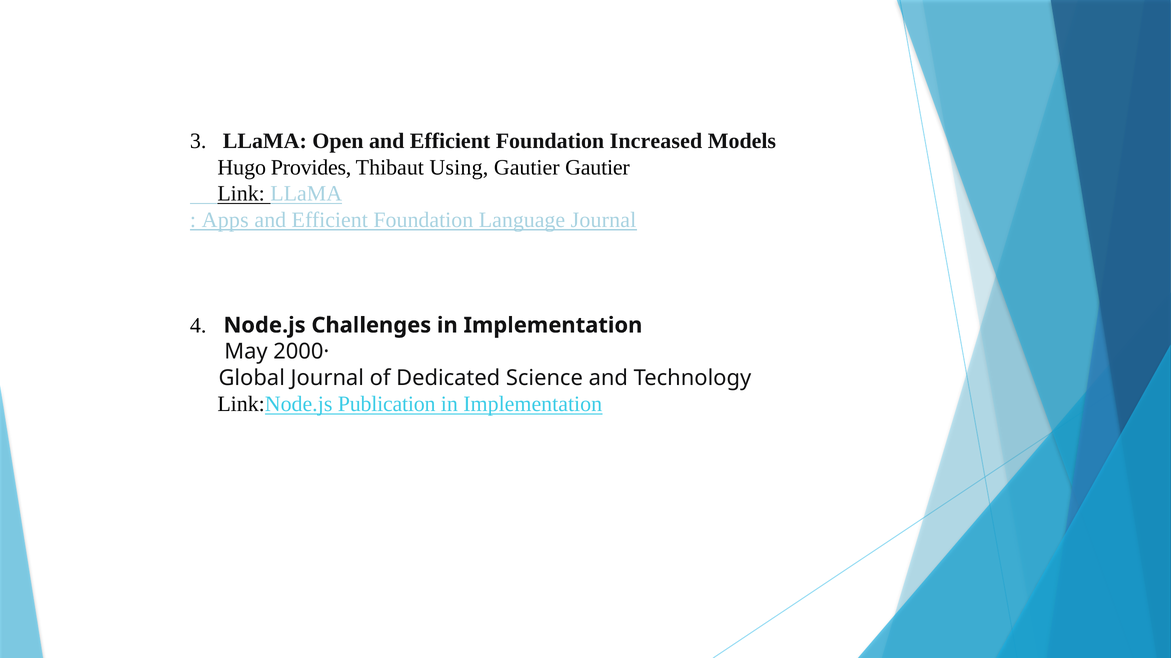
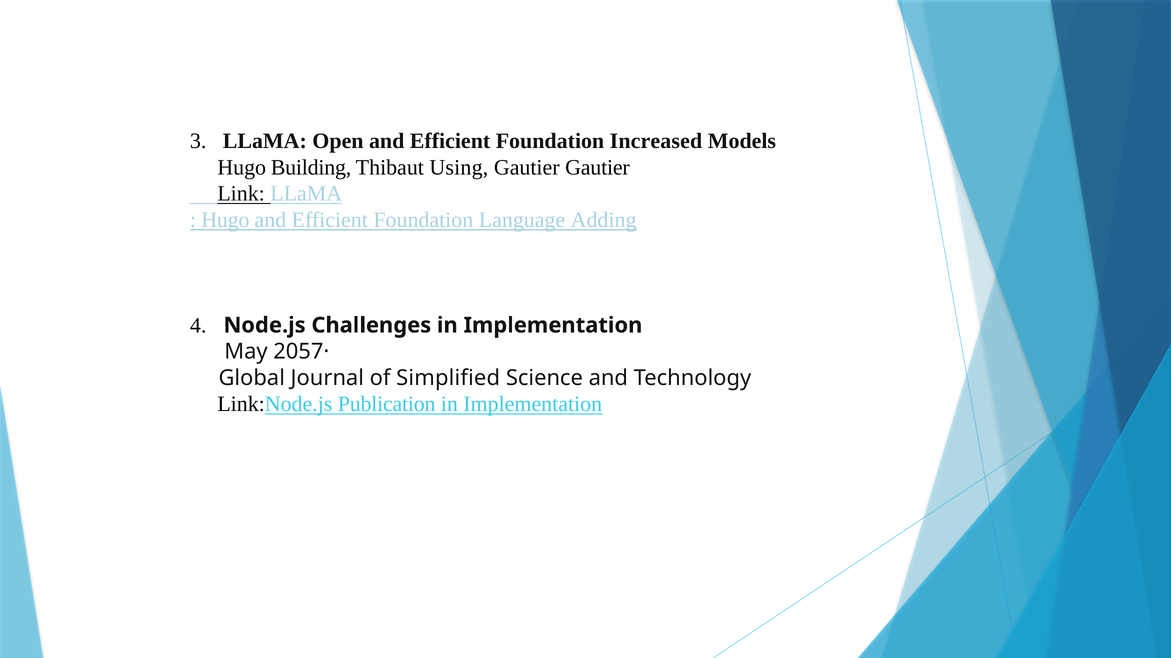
Provides: Provides -> Building
Apps at (225, 220): Apps -> Hugo
Language Journal: Journal -> Adding
2000·: 2000· -> 2057·
Dedicated: Dedicated -> Simplified
